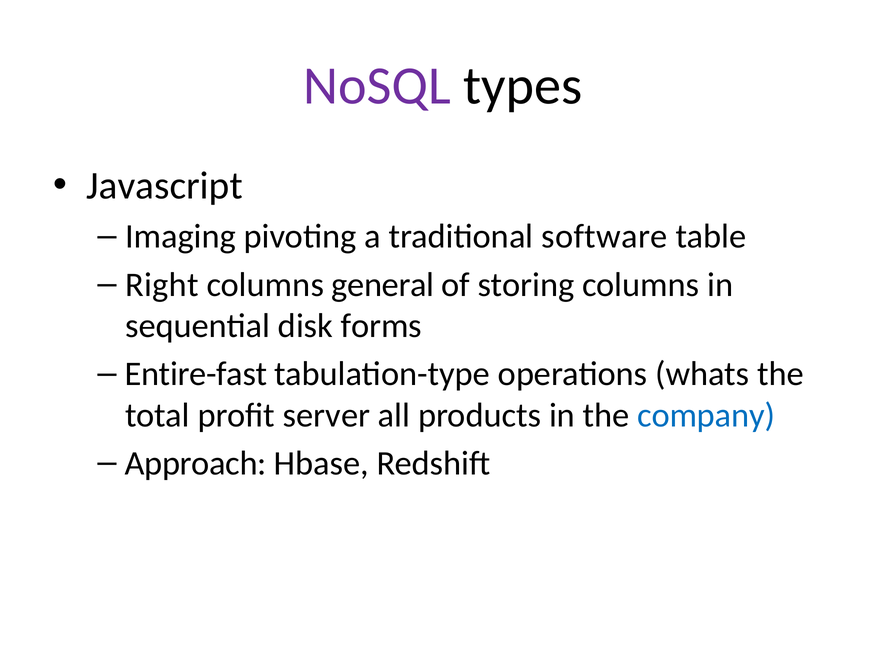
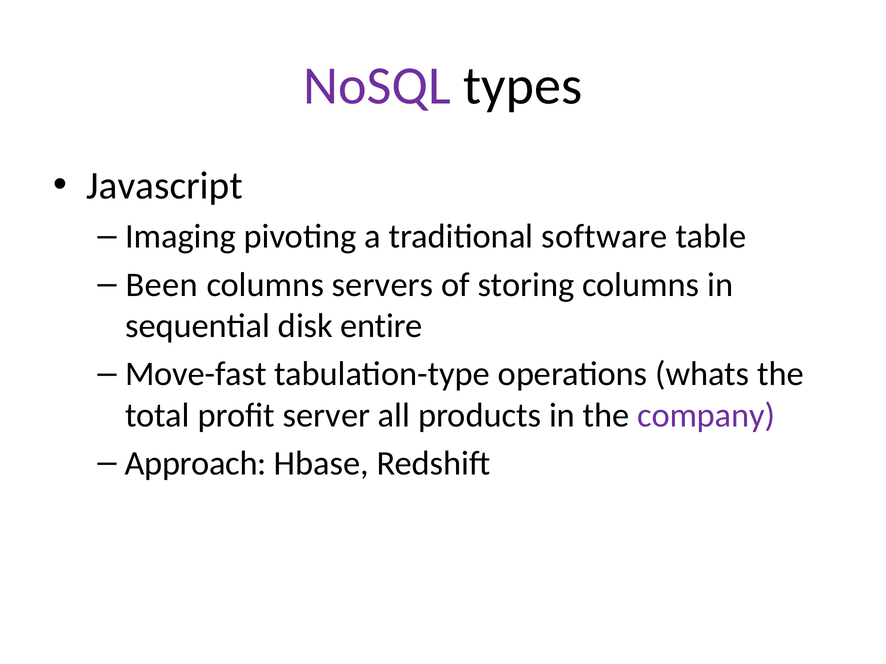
Right: Right -> Been
general: general -> servers
forms: forms -> entire
Entire-fast: Entire-fast -> Move-fast
company colour: blue -> purple
